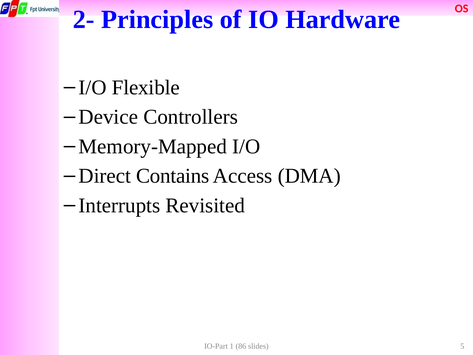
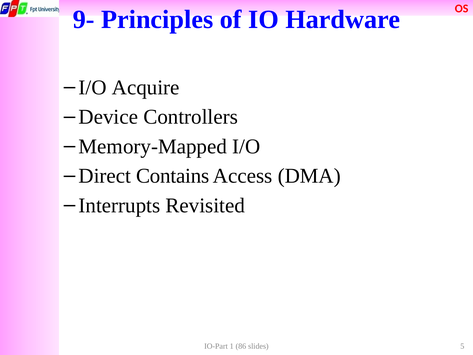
2-: 2- -> 9-
Flexible: Flexible -> Acquire
